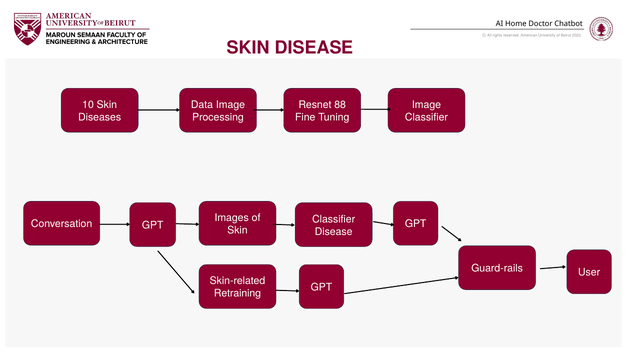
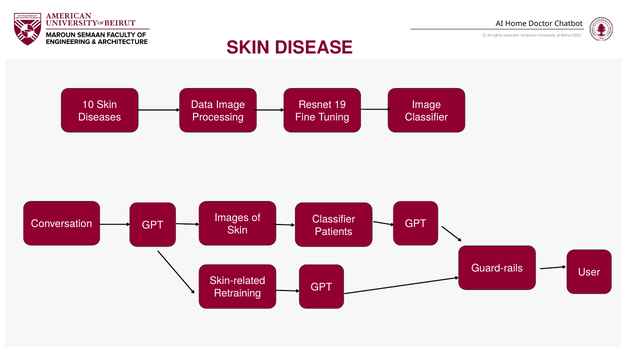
88: 88 -> 19
Disease at (334, 231): Disease -> Patients
